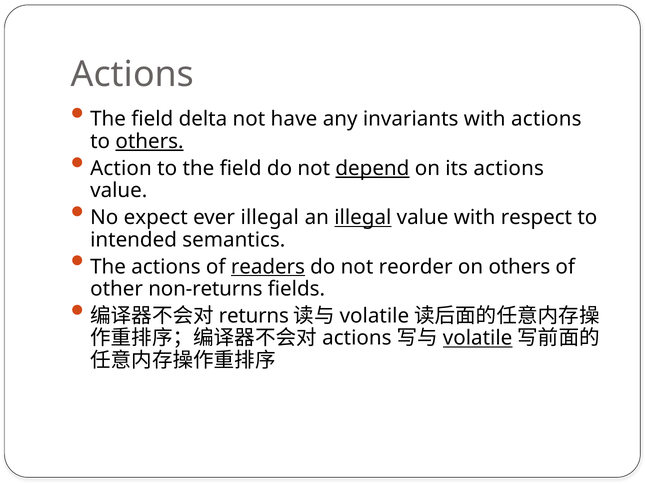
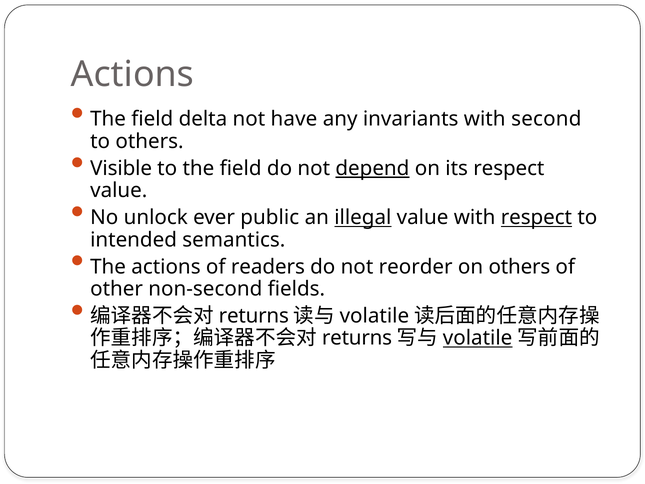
with actions: actions -> second
others at (150, 141) underline: present -> none
Action: Action -> Visible
its actions: actions -> respect
expect: expect -> unlock
ever illegal: illegal -> public
respect at (536, 217) underline: none -> present
readers underline: present -> none
non-returns: non-returns -> non-second
actions at (357, 338): actions -> returns
